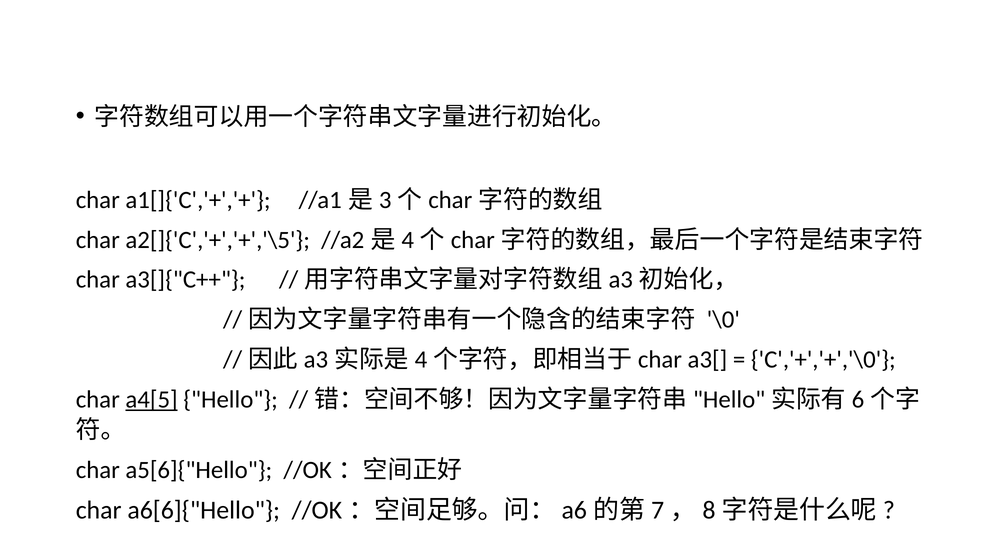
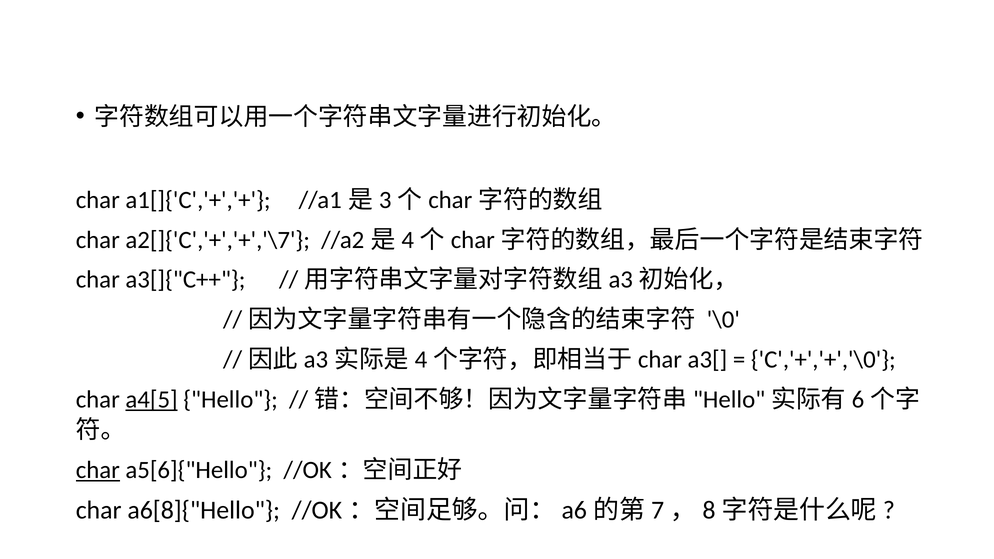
a2[]{'C','+','+','\5: a2[]{'C','+','+','\5 -> a2[]{'C','+','+','\7
char at (98, 470) underline: none -> present
a6[6]{"Hello: a6[6]{"Hello -> a6[8]{"Hello
